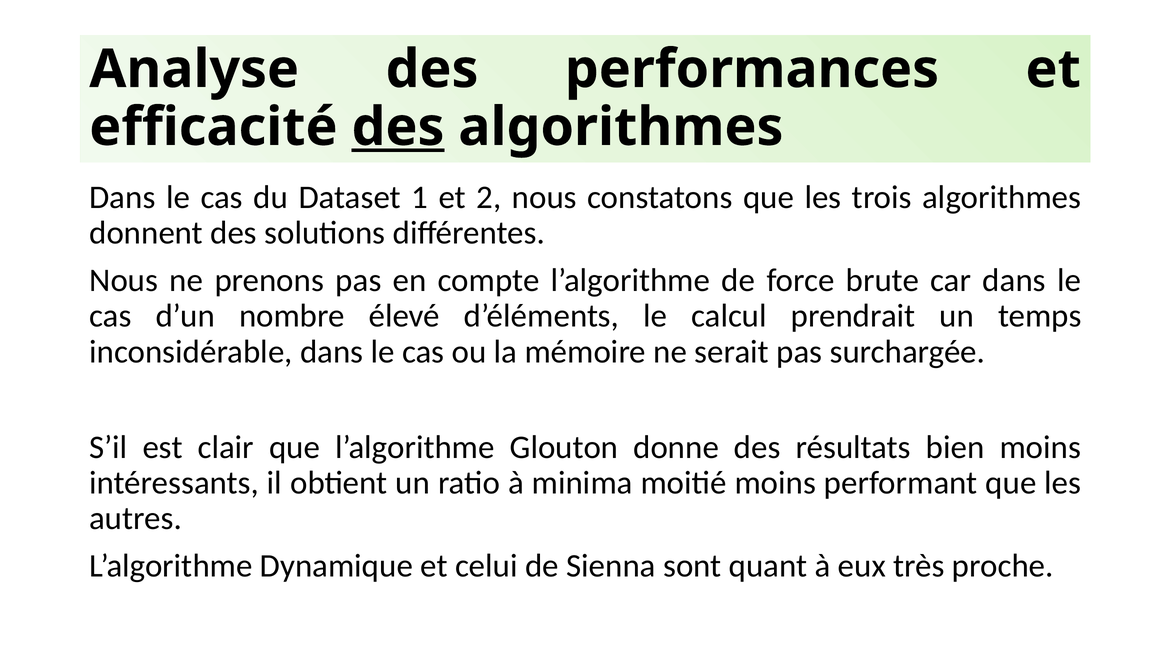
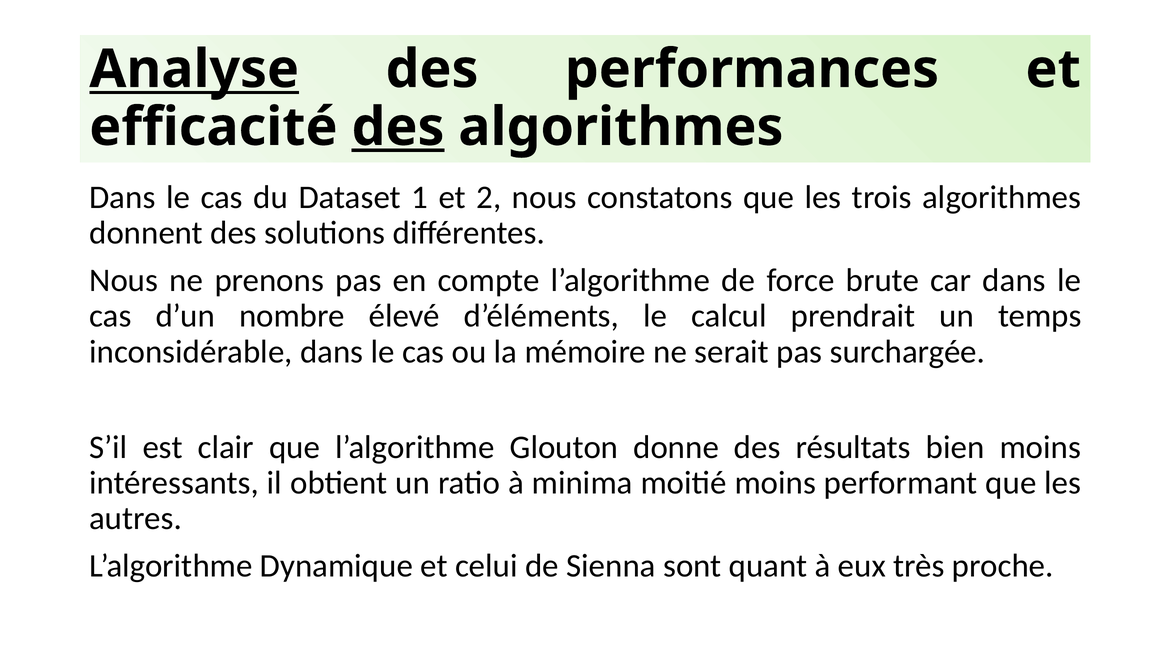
Analyse underline: none -> present
